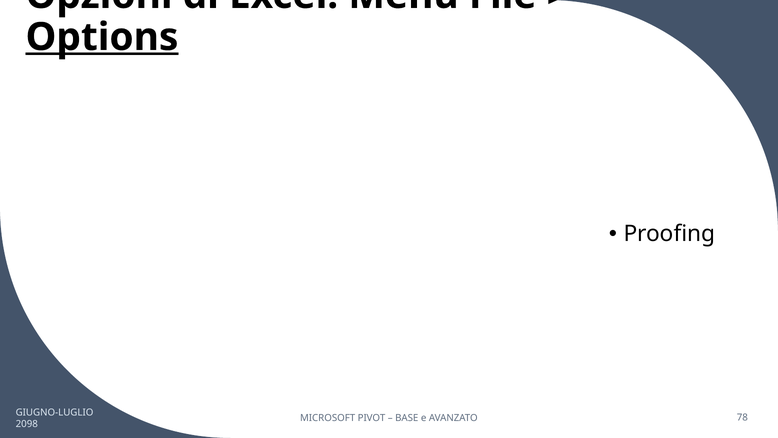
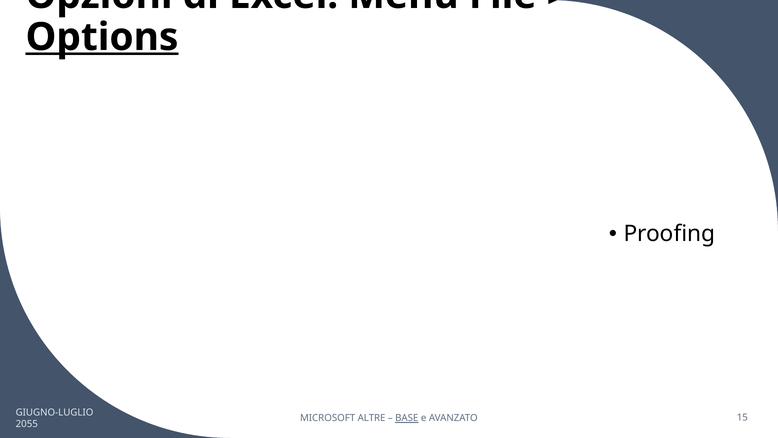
PIVOT: PIVOT -> ALTRE
BASE underline: none -> present
78: 78 -> 15
2098: 2098 -> 2055
